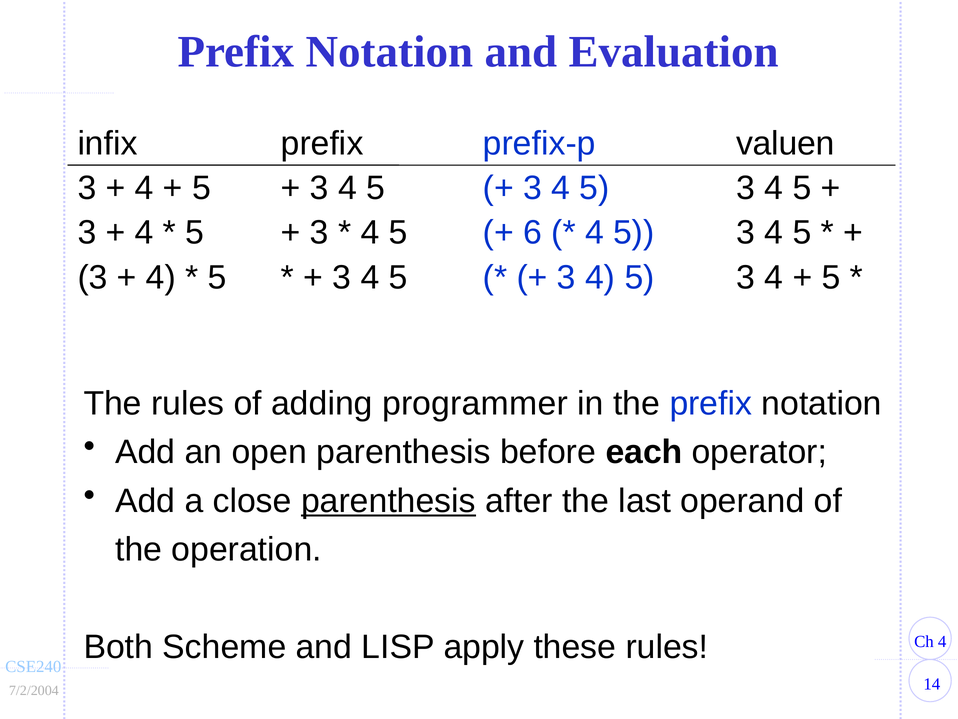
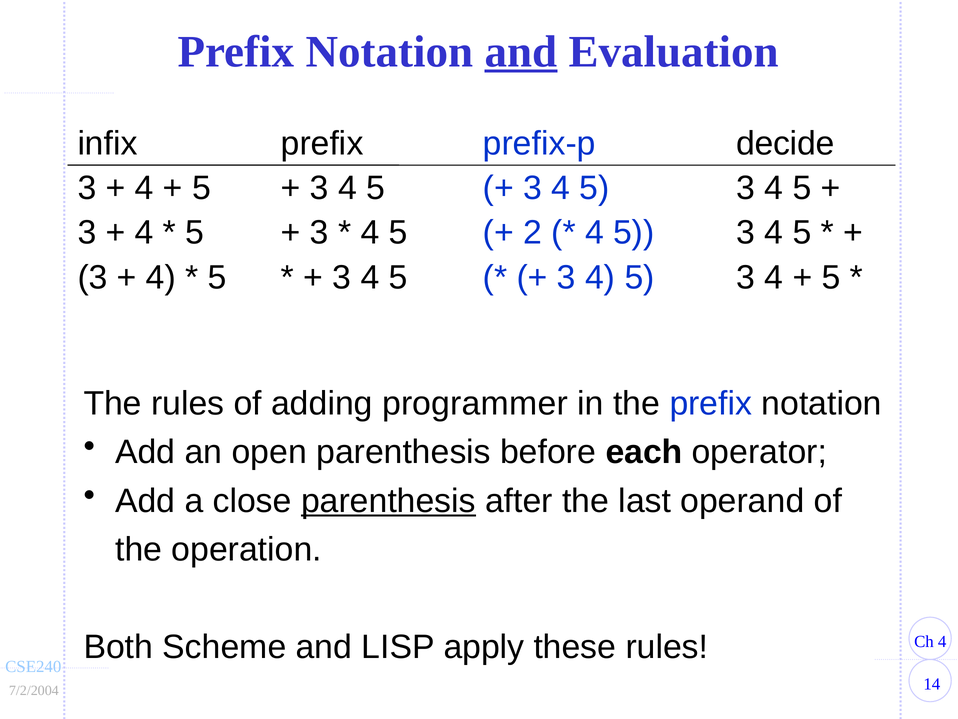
and at (521, 52) underline: none -> present
valuen: valuen -> decide
6: 6 -> 2
